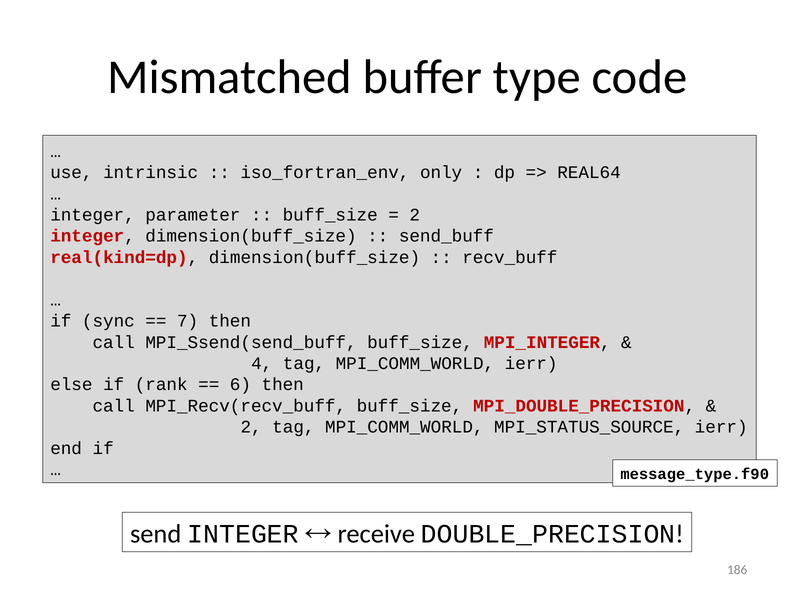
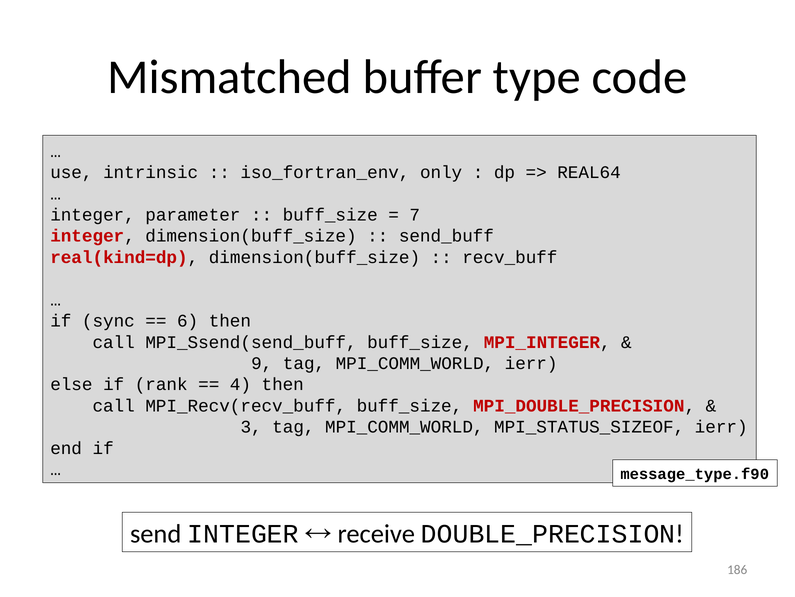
2 at (415, 215): 2 -> 7
7: 7 -> 6
4: 4 -> 9
6: 6 -> 4
2 at (251, 427): 2 -> 3
MPI_STATUS_SOURCE: MPI_STATUS_SOURCE -> MPI_STATUS_SIZEOF
